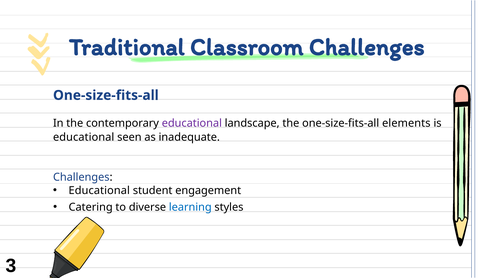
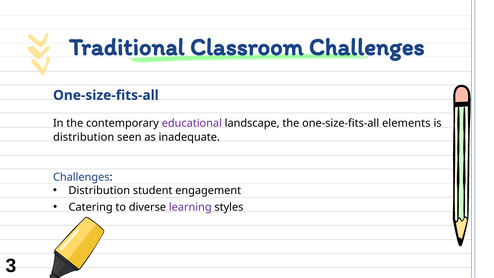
educational at (84, 137): educational -> distribution
Educational at (99, 191): Educational -> Distribution
learning colour: blue -> purple
